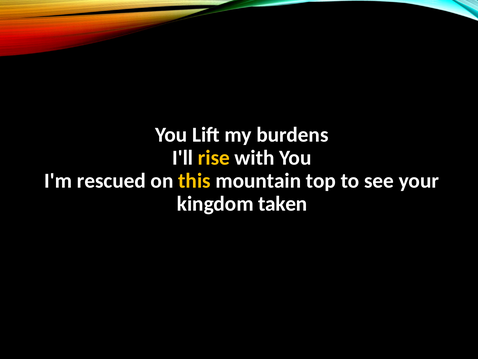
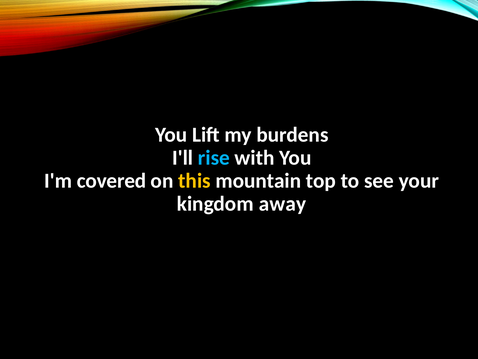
rise colour: yellow -> light blue
rescued: rescued -> covered
taken: taken -> away
